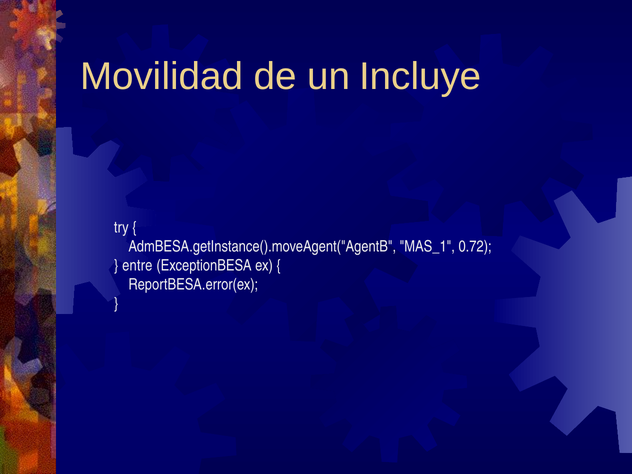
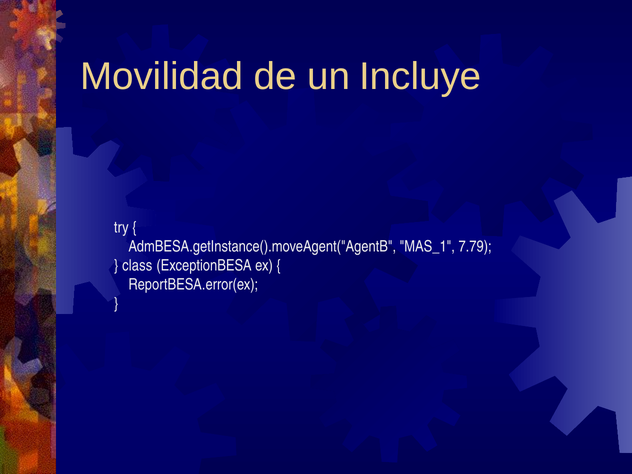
0.72: 0.72 -> 7.79
entre: entre -> class
